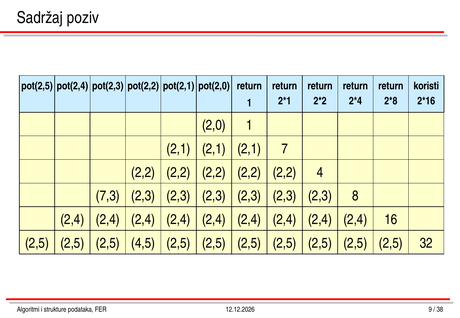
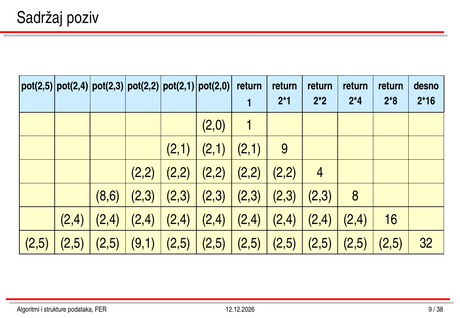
koristi: koristi -> desno
2,1 7: 7 -> 9
7,3: 7,3 -> 8,6
4,5: 4,5 -> 9,1
